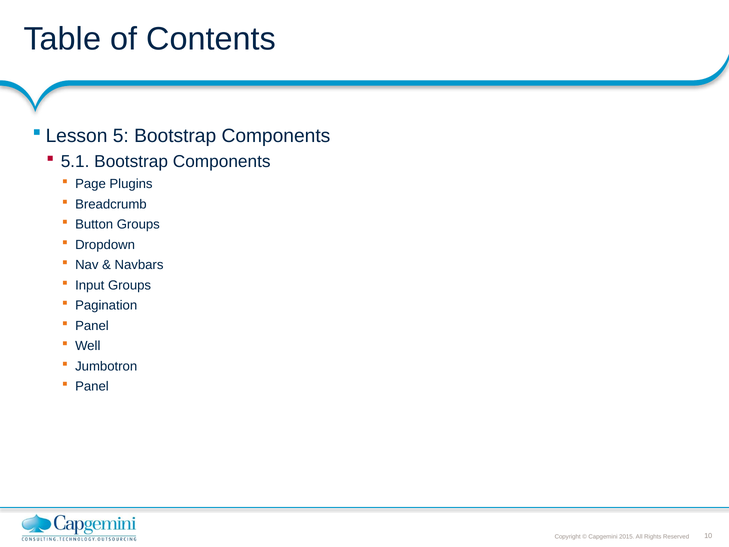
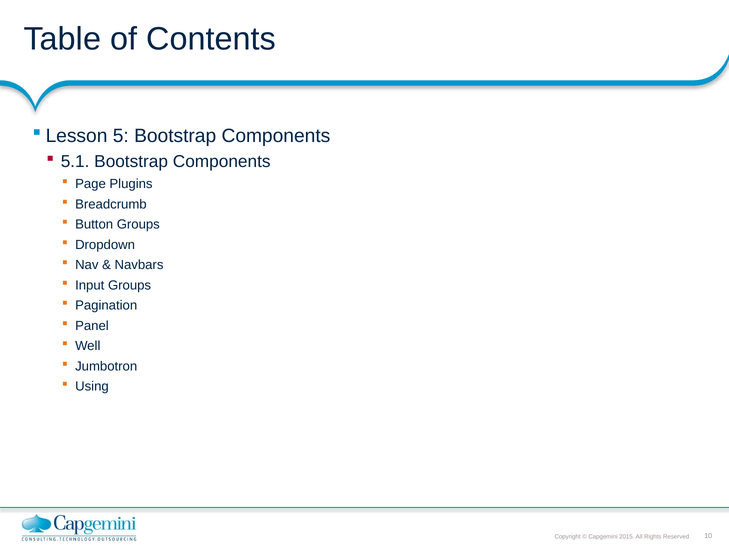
Panel at (92, 386): Panel -> Using
